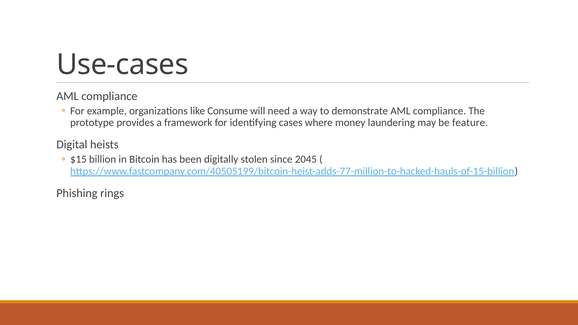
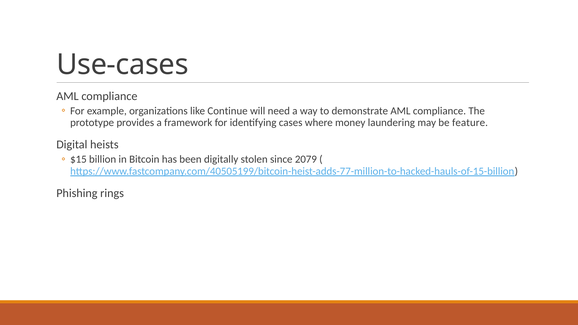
Consume: Consume -> Continue
2045: 2045 -> 2079
